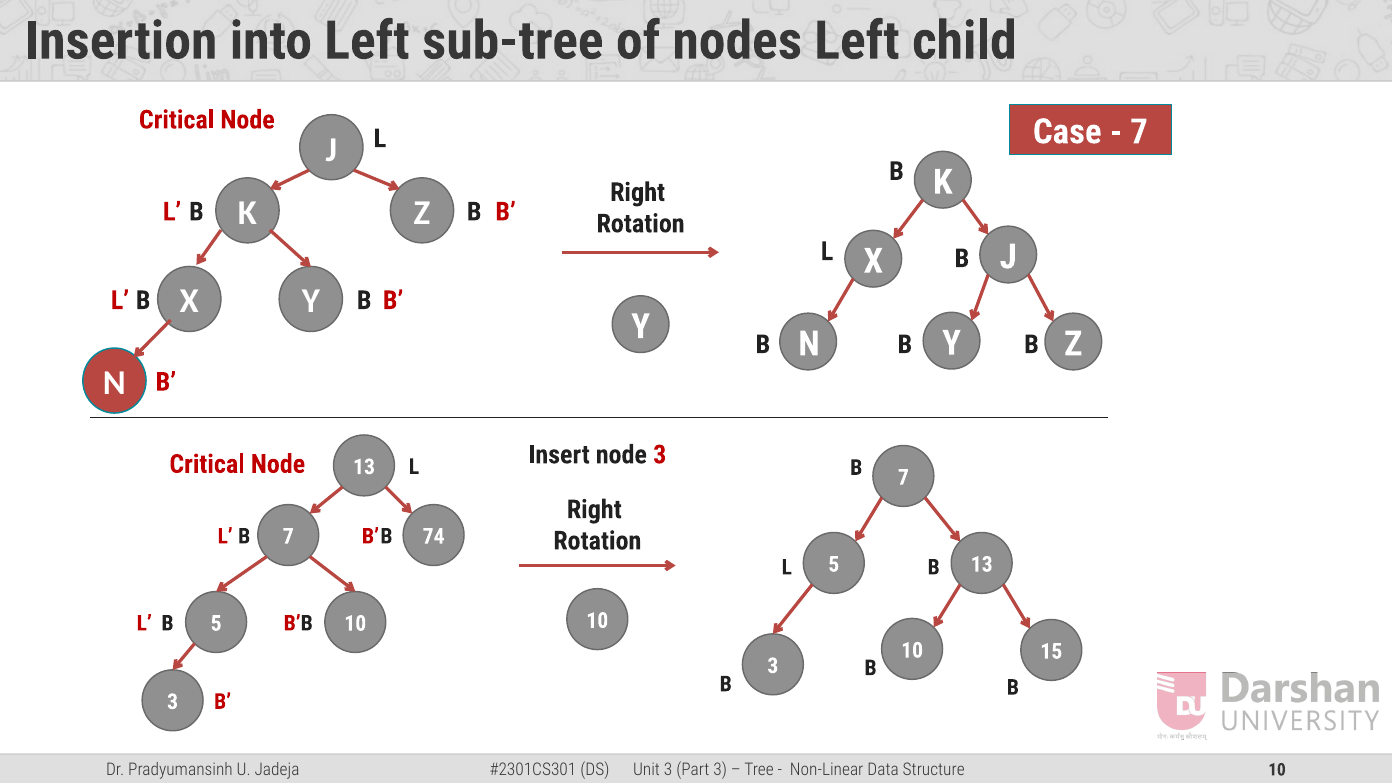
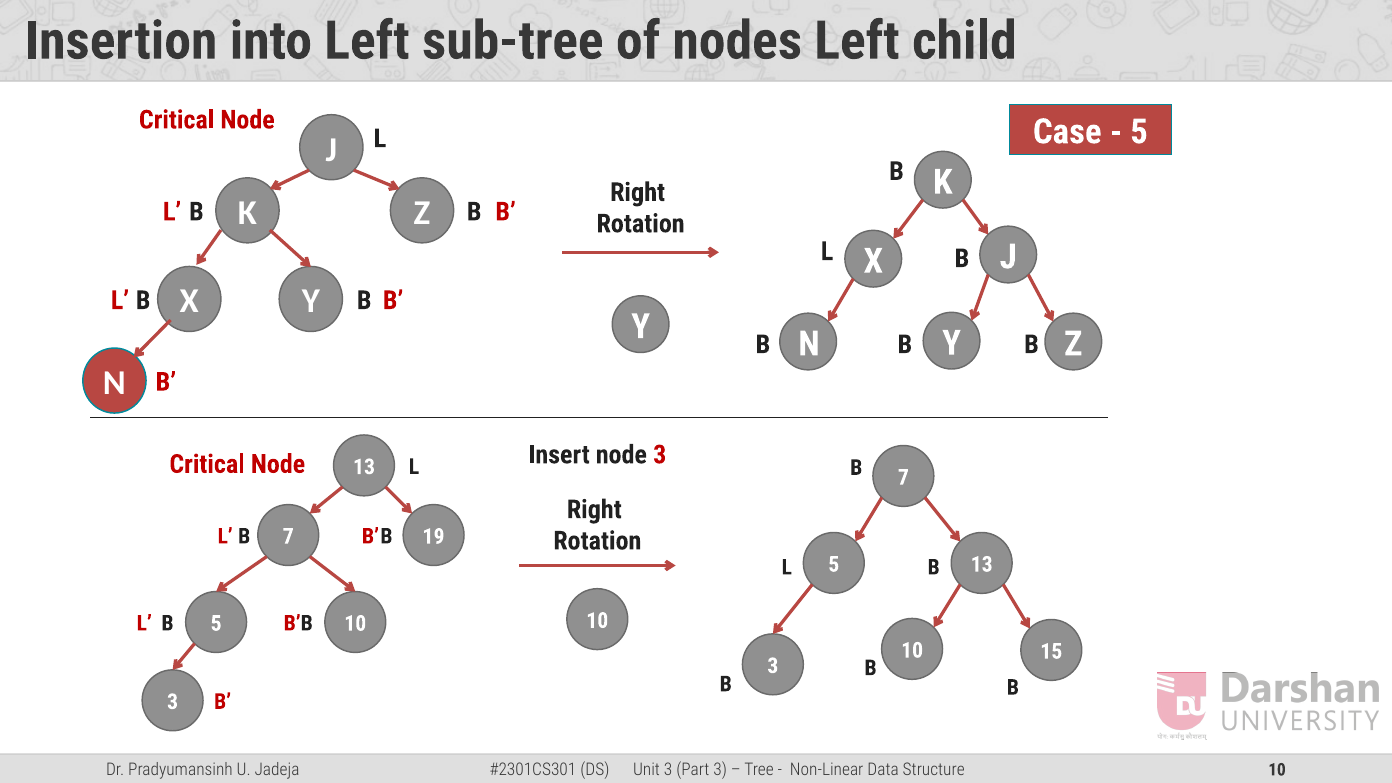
7 at (1139, 132): 7 -> 5
74: 74 -> 19
